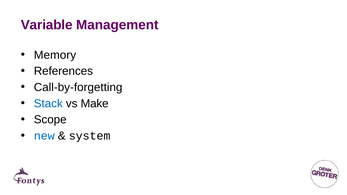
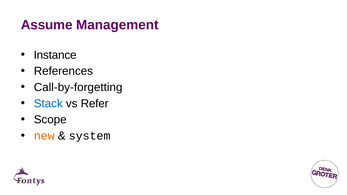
Variable: Variable -> Assume
Memory: Memory -> Instance
Make: Make -> Refer
new colour: blue -> orange
